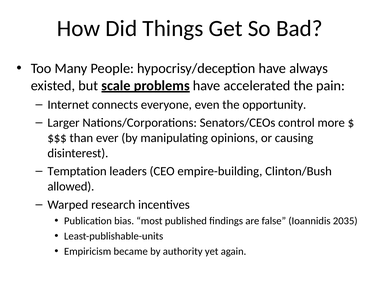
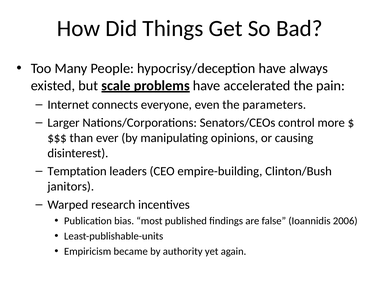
opportunity: opportunity -> parameters
allowed: allowed -> janitors
2035: 2035 -> 2006
